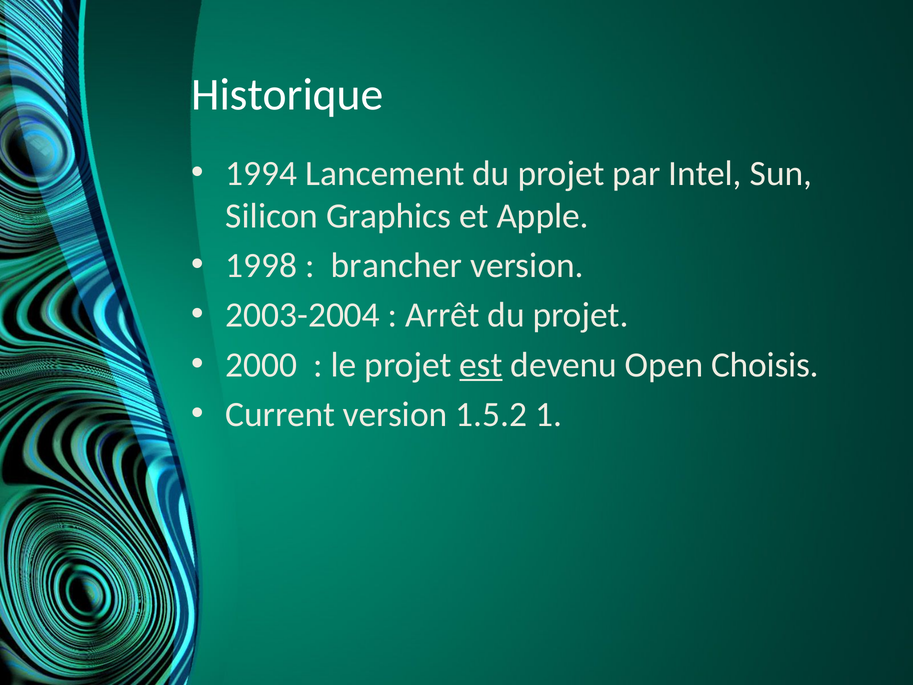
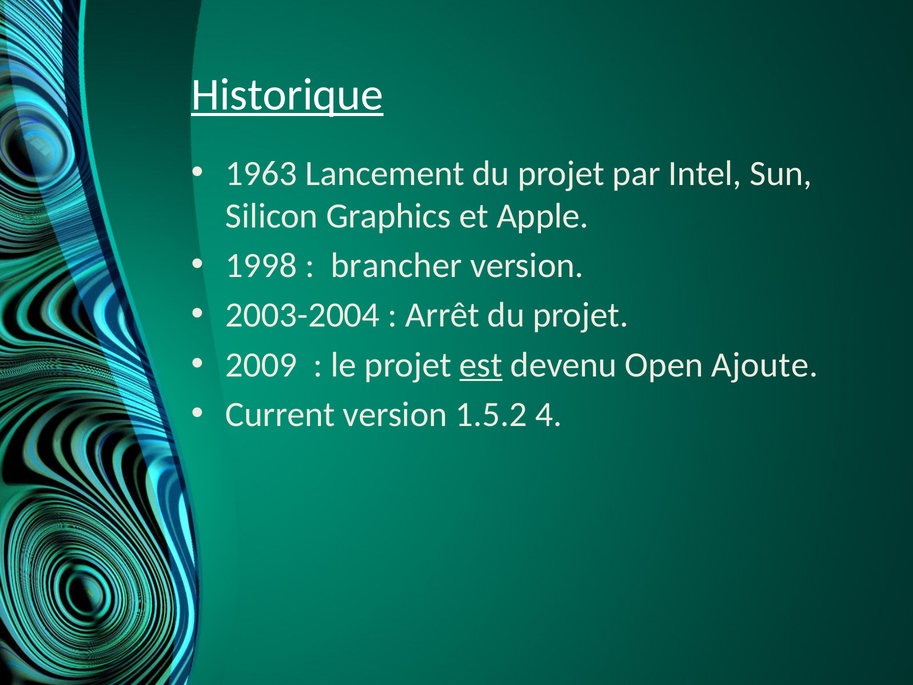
Historique underline: none -> present
1994: 1994 -> 1963
2000: 2000 -> 2009
Choisis: Choisis -> Ajoute
1: 1 -> 4
